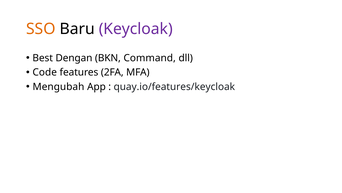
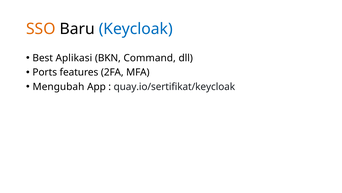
Keycloak colour: purple -> blue
Dengan: Dengan -> Aplikasi
Code: Code -> Ports
quay.io/features/keycloak: quay.io/features/keycloak -> quay.io/sertifikat/keycloak
